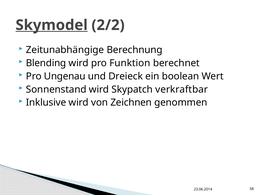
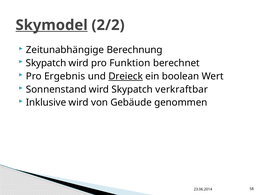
Blending at (46, 63): Blending -> Skypatch
Ungenau: Ungenau -> Ergebnis
Dreieck underline: none -> present
Zeichnen: Zeichnen -> Gebäude
